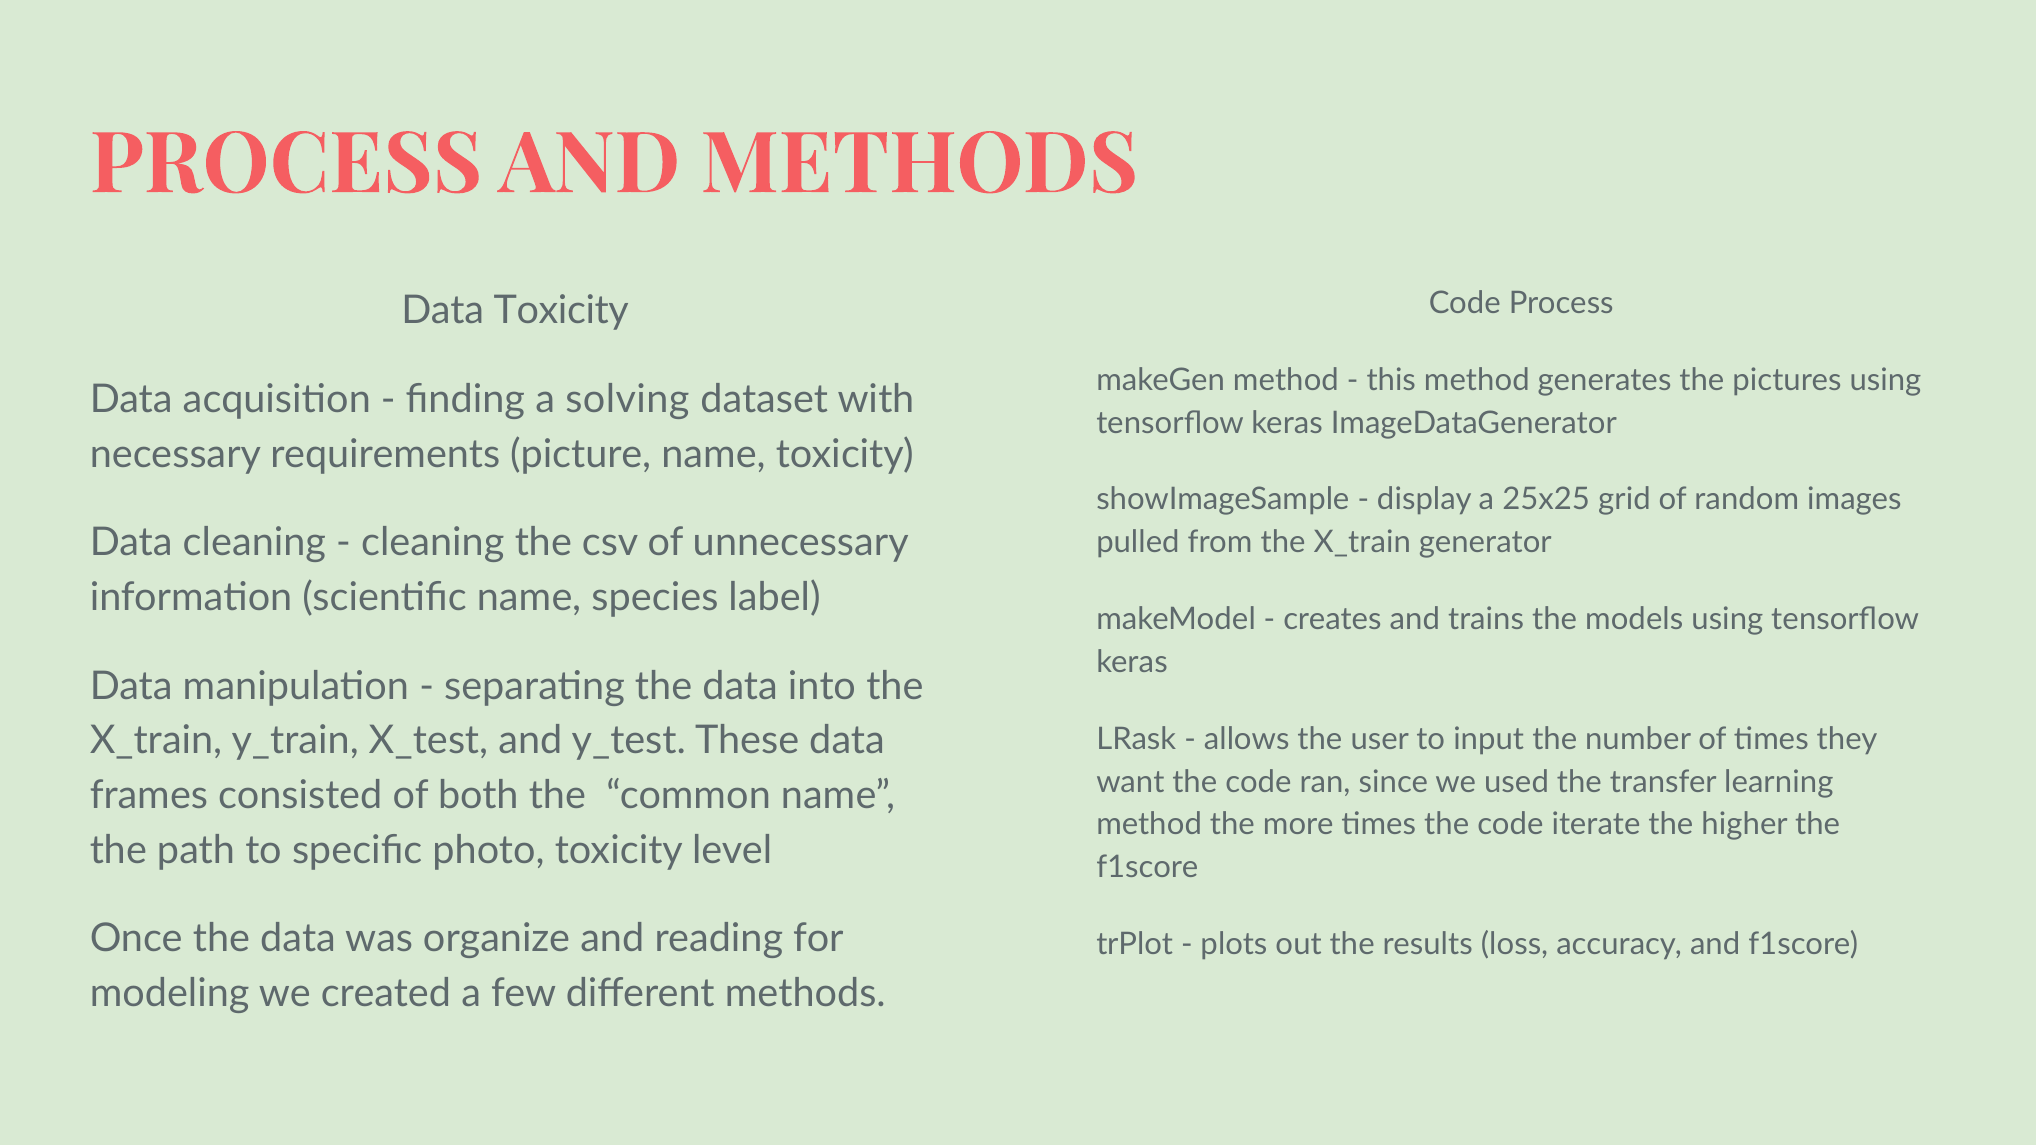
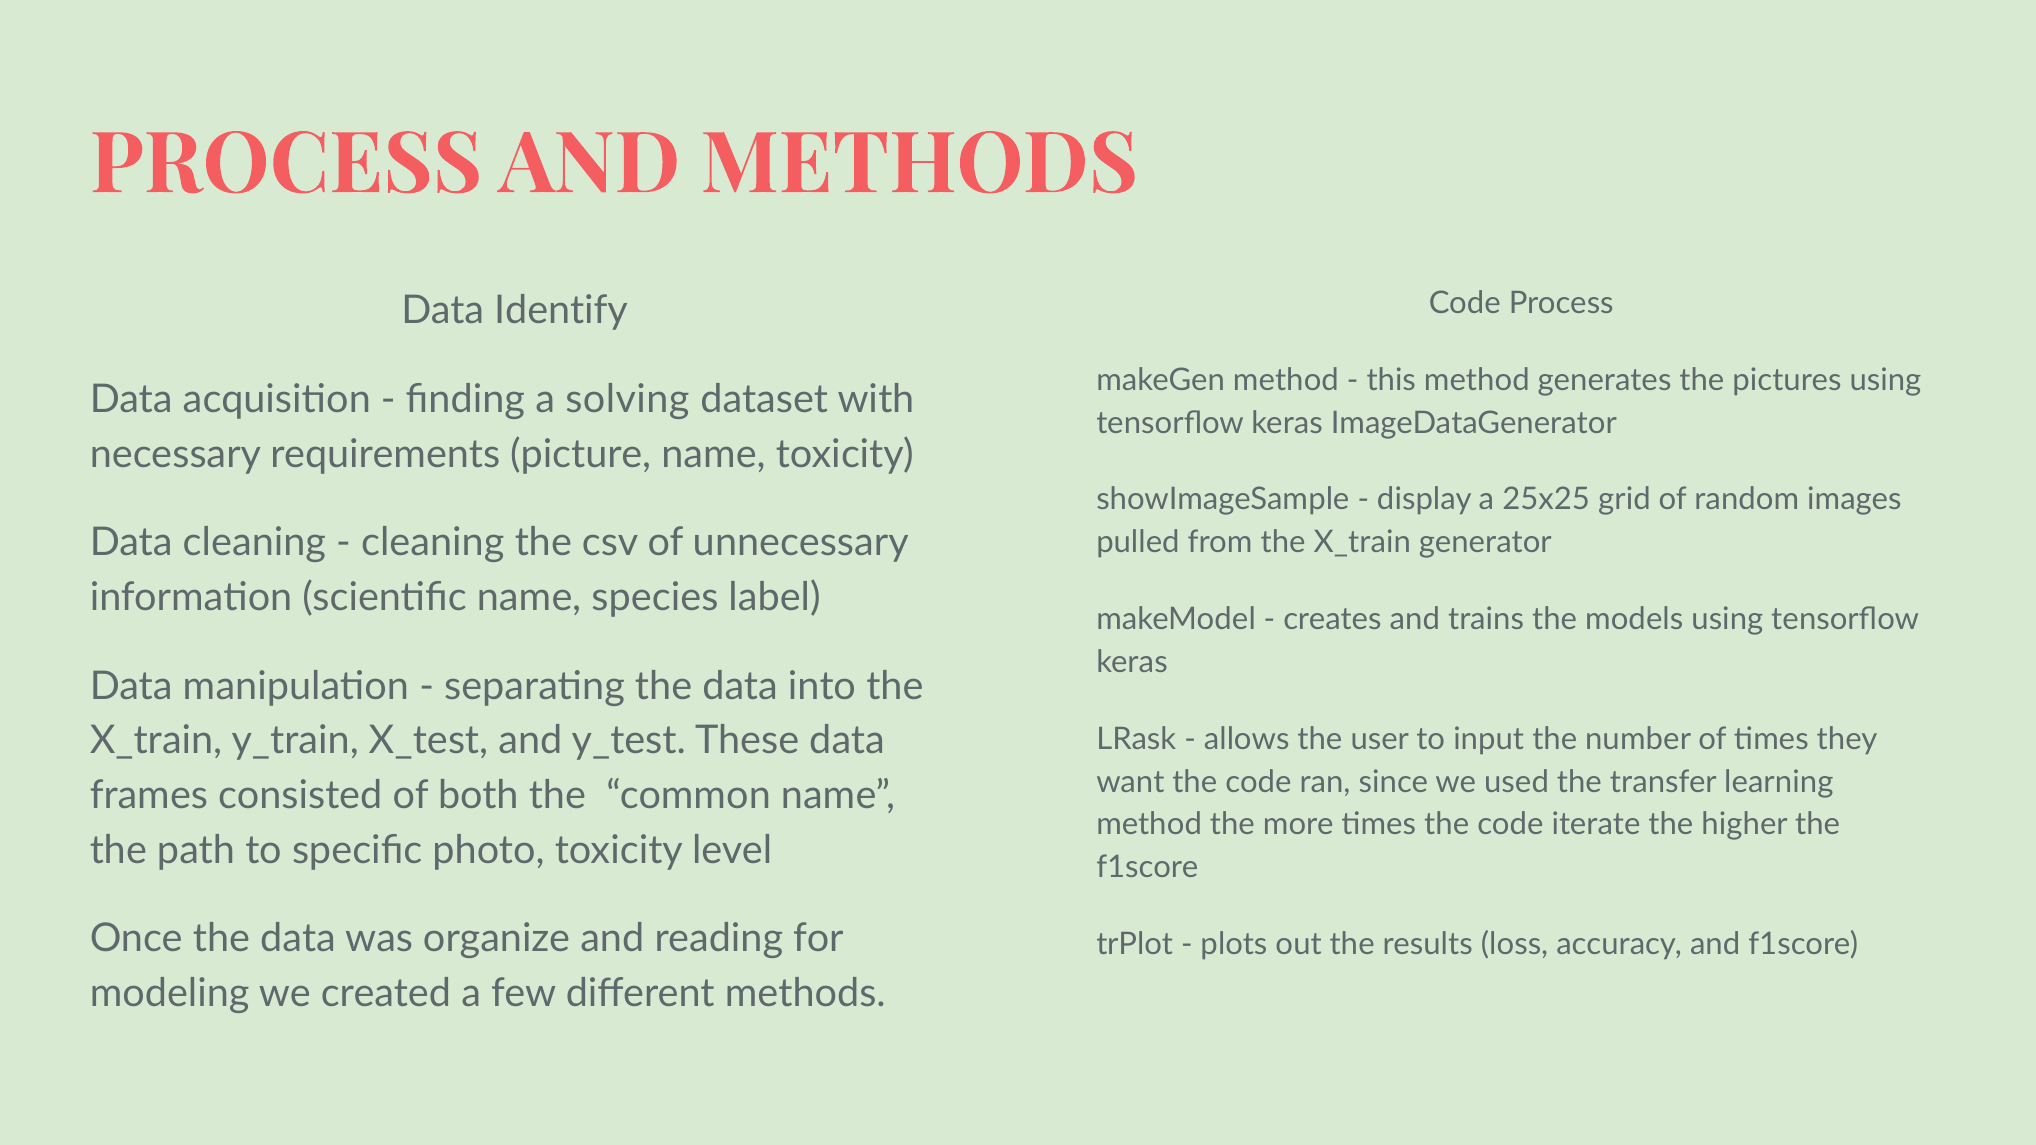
Data Toxicity: Toxicity -> Identify
